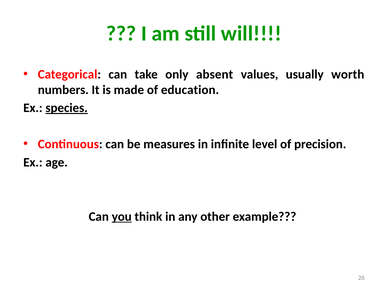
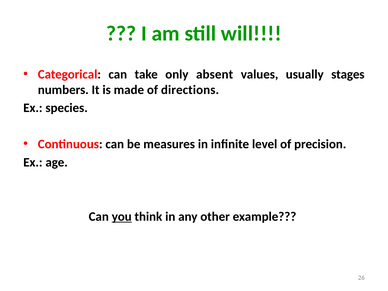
worth: worth -> stages
education: education -> directions
species underline: present -> none
